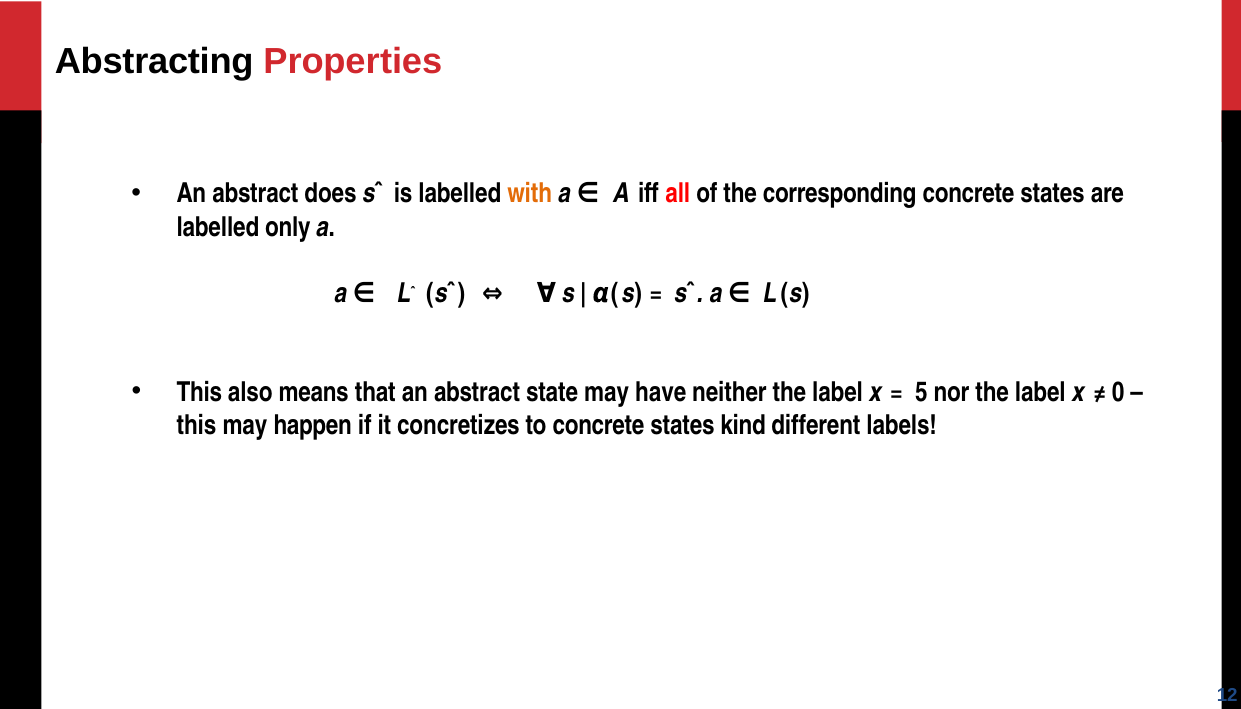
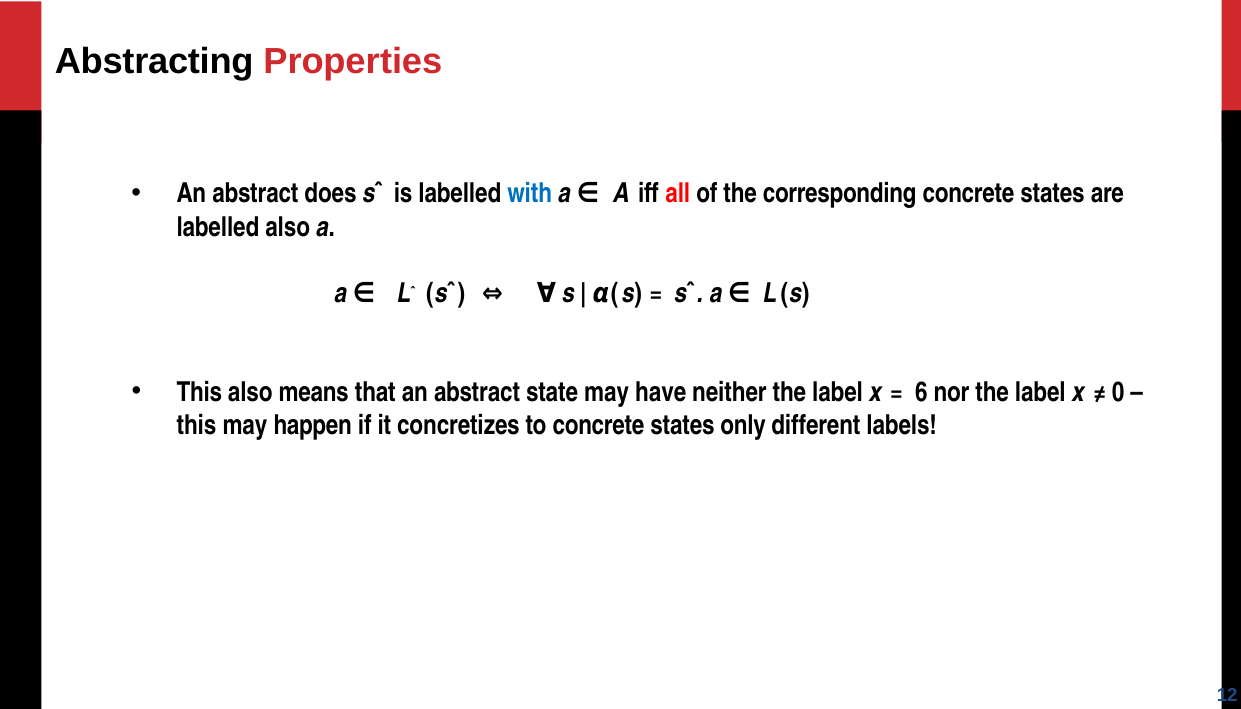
with colour: orange -> blue
labelled only: only -> also
5: 5 -> 6
kind: kind -> only
